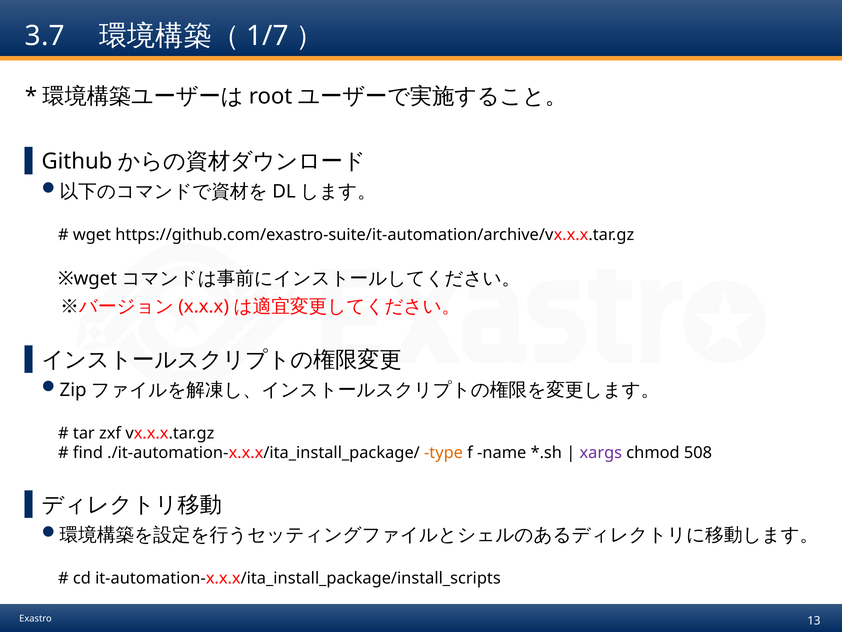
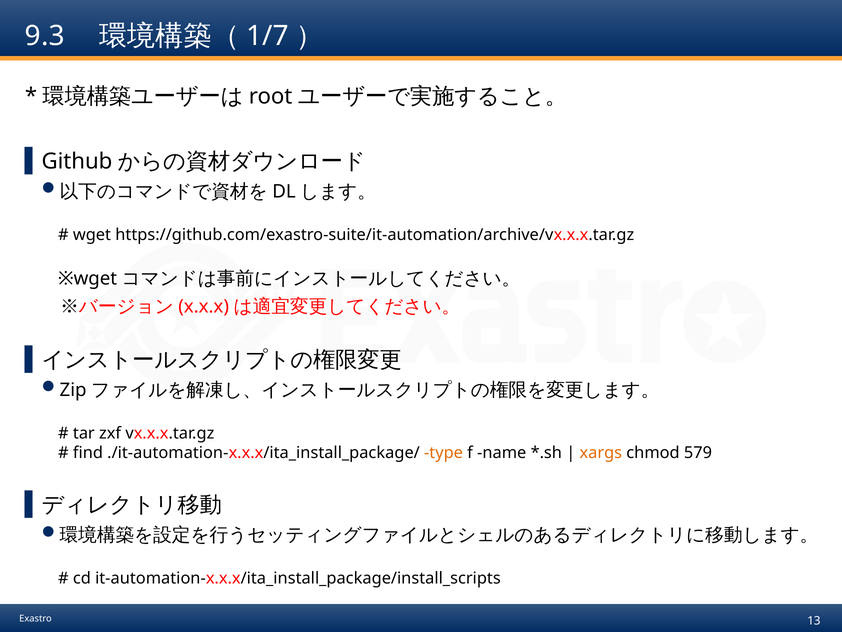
3.7: 3.7 -> 9.3
xargs colour: purple -> orange
508: 508 -> 579
